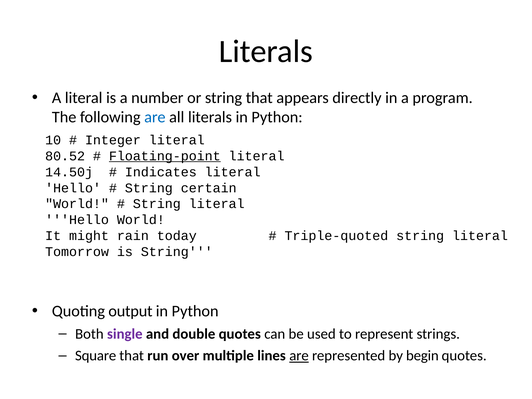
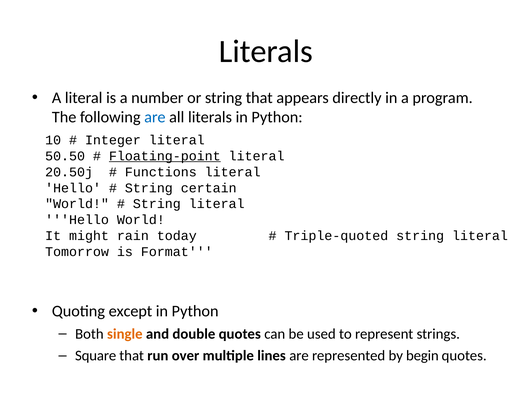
80.52: 80.52 -> 50.50
14.50j: 14.50j -> 20.50j
Indicates: Indicates -> Functions
is String: String -> Format
output: output -> except
single colour: purple -> orange
are at (299, 356) underline: present -> none
